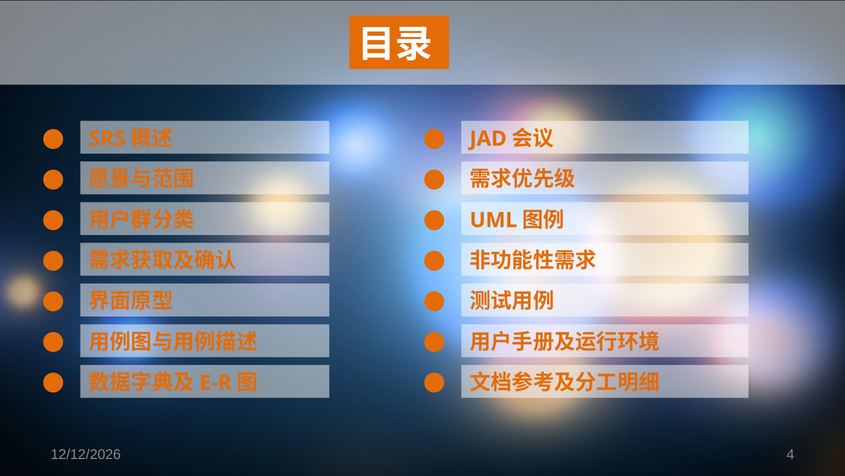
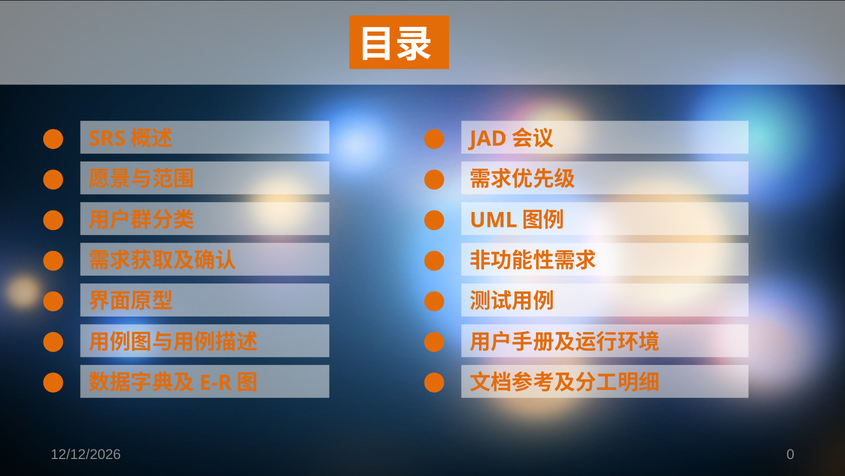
4: 4 -> 0
